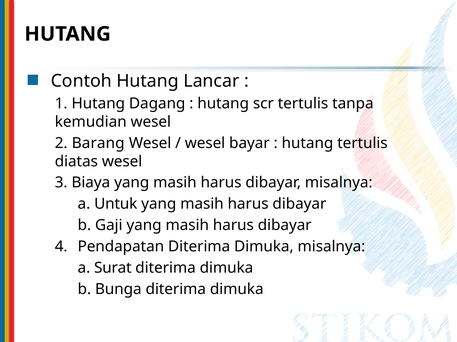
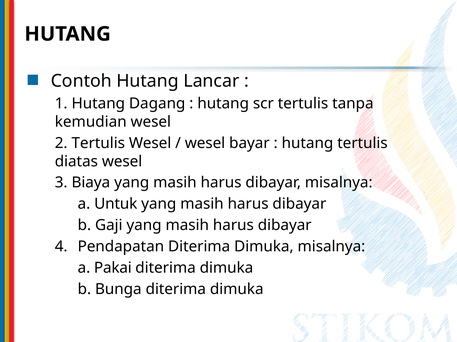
2 Barang: Barang -> Tertulis
Surat: Surat -> Pakai
